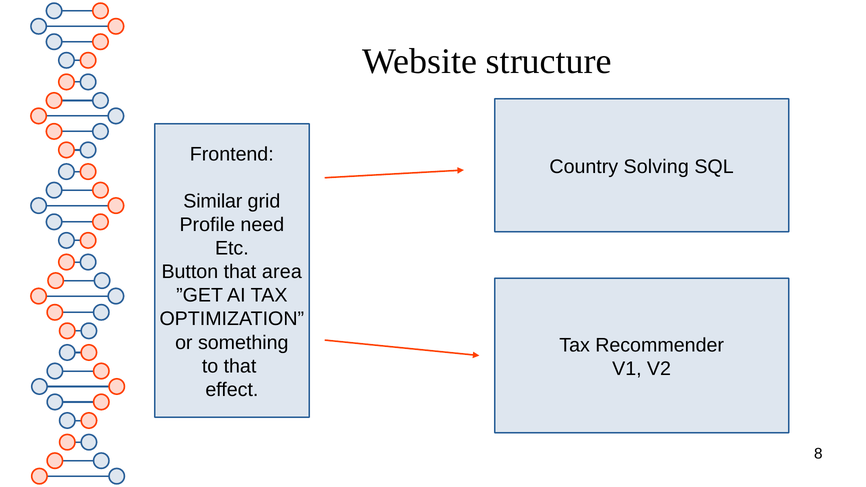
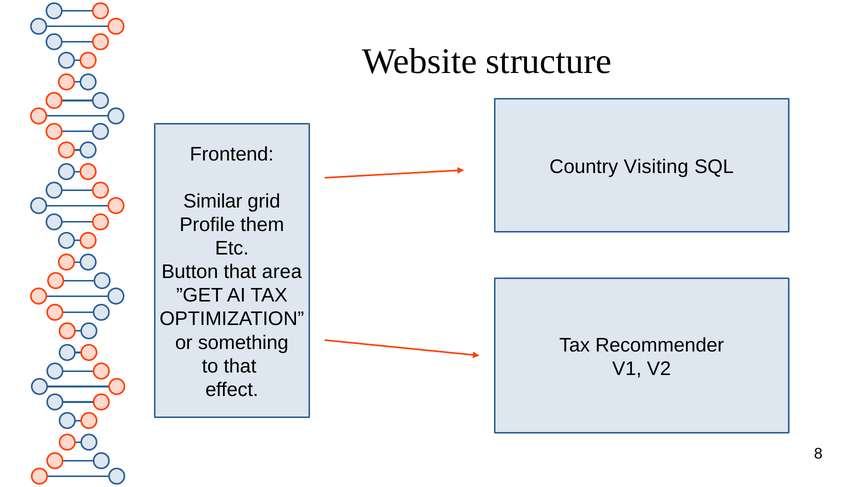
Solving: Solving -> Visiting
need: need -> them
